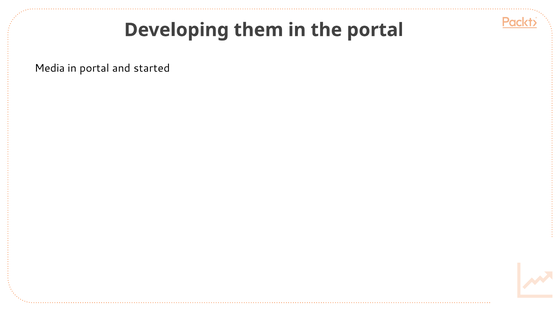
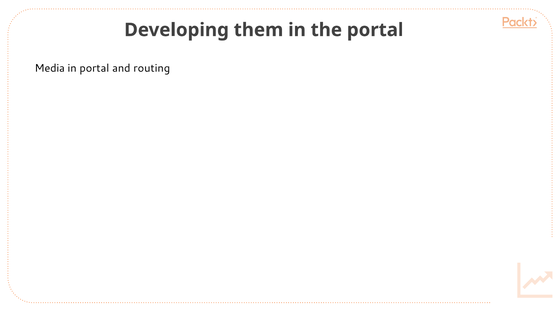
started: started -> routing
